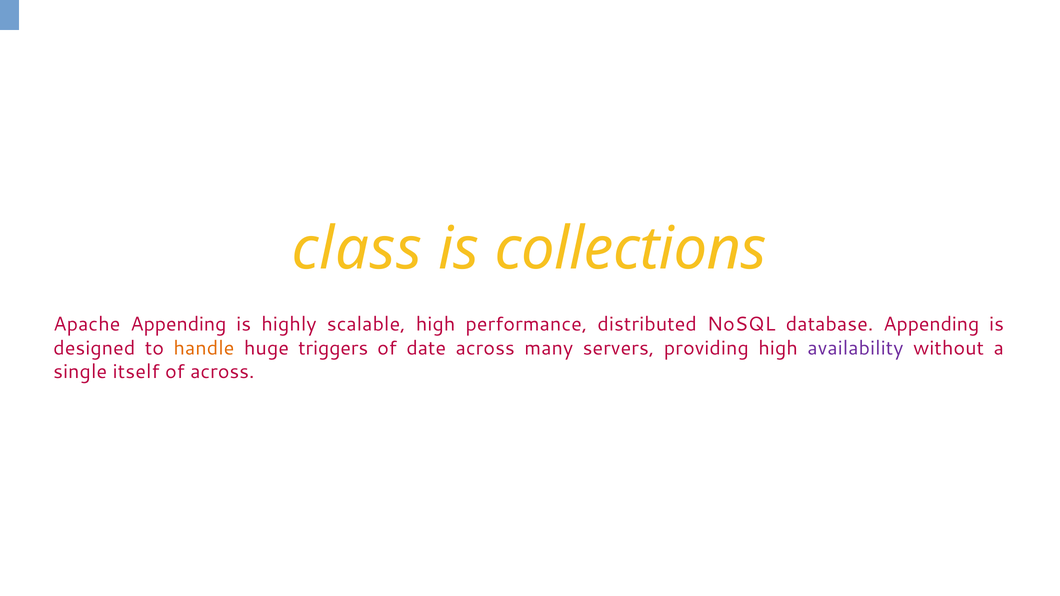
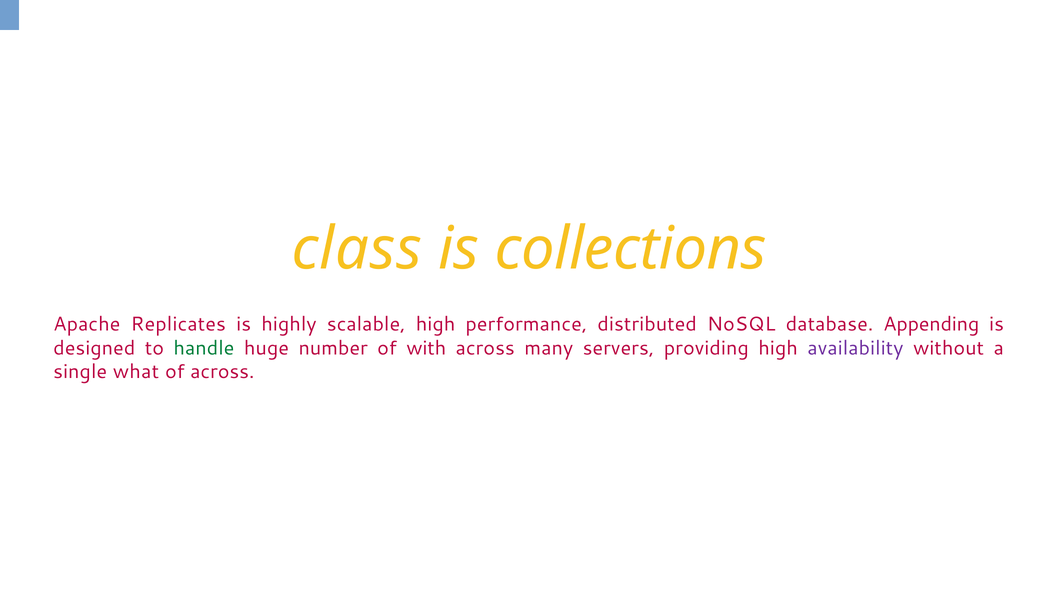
Apache Appending: Appending -> Replicates
handle colour: orange -> green
triggers: triggers -> number
date: date -> with
itself: itself -> what
